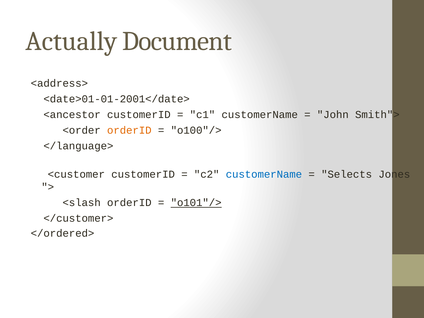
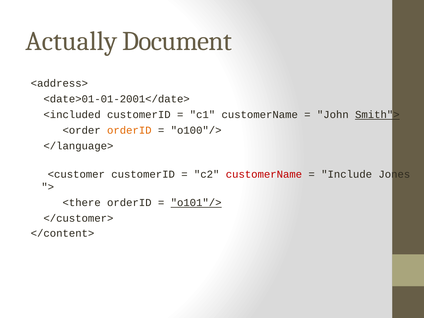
<ancestor: <ancestor -> <included
Smith"> underline: none -> present
customerName at (264, 174) colour: blue -> red
Selects: Selects -> Include
<slash: <slash -> <there
</ordered>: </ordered> -> </content>
